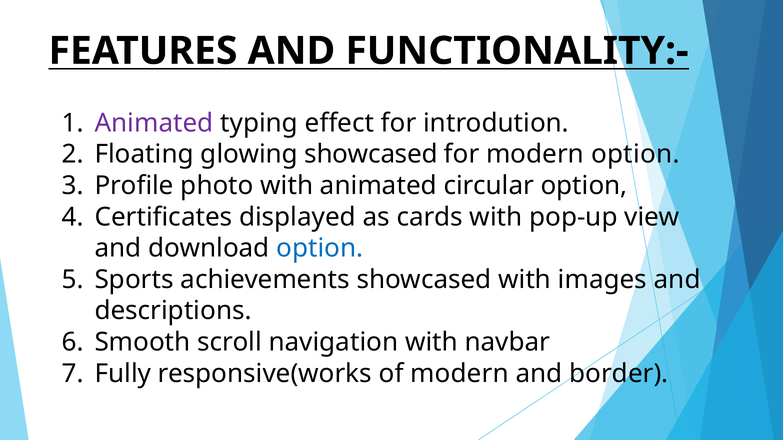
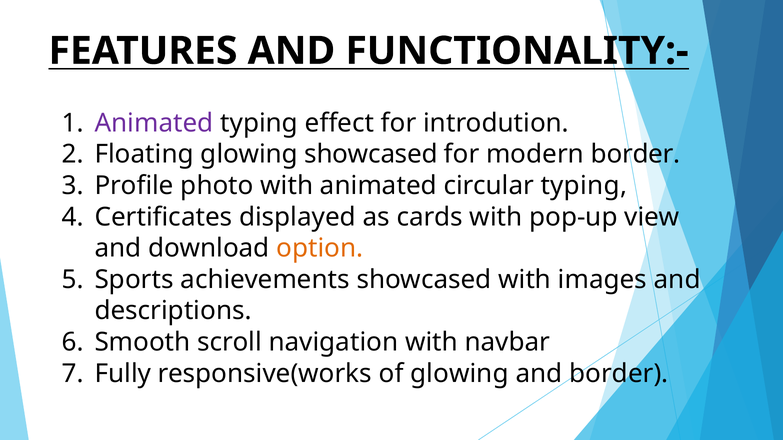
modern option: option -> border
circular option: option -> typing
option at (320, 249) colour: blue -> orange
of modern: modern -> glowing
